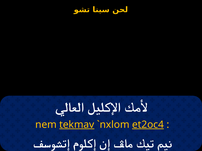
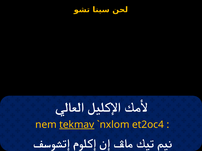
et2oc4 underline: present -> none
